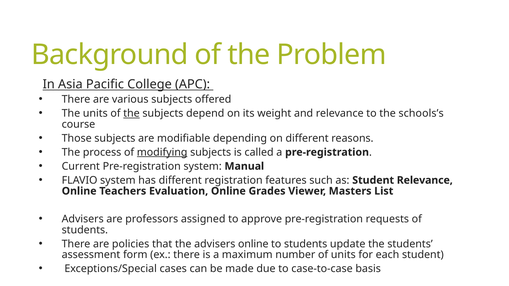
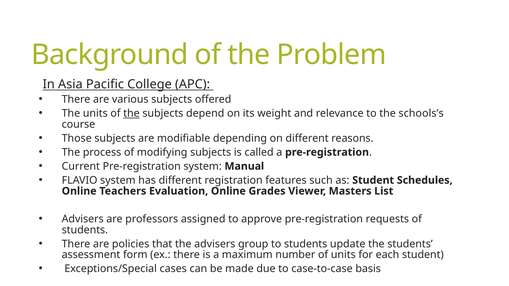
modifying underline: present -> none
Student Relevance: Relevance -> Schedules
advisers online: online -> group
